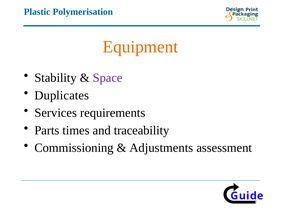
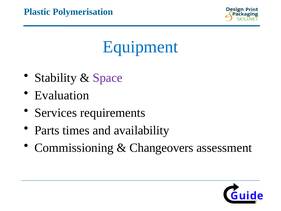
Equipment colour: orange -> blue
Duplicates: Duplicates -> Evaluation
traceability: traceability -> availability
Adjustments: Adjustments -> Changeovers
